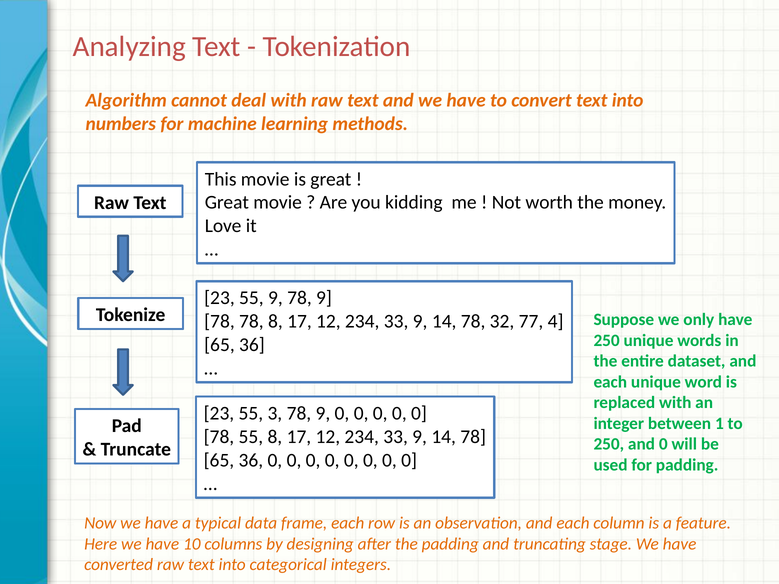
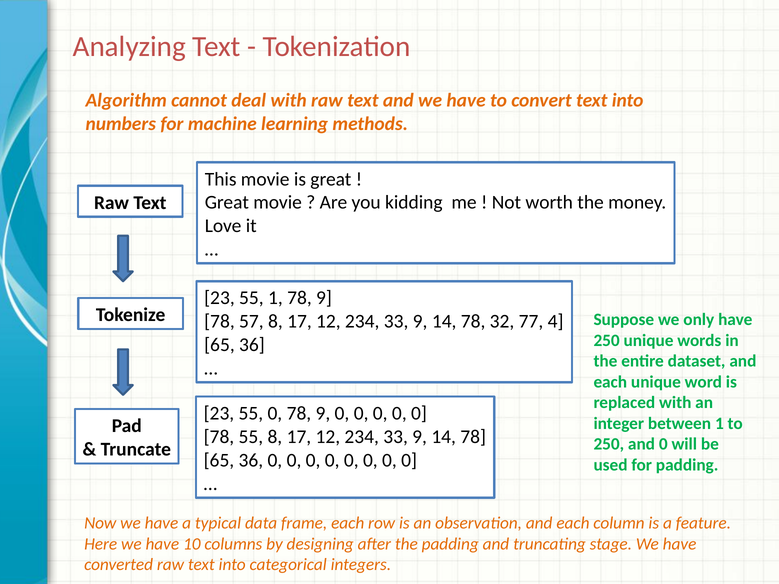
55 9: 9 -> 1
78 78: 78 -> 57
55 3: 3 -> 0
